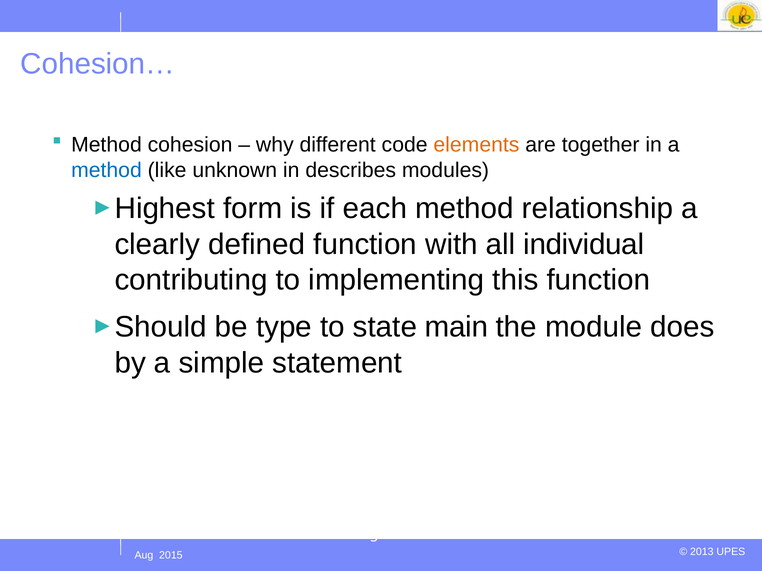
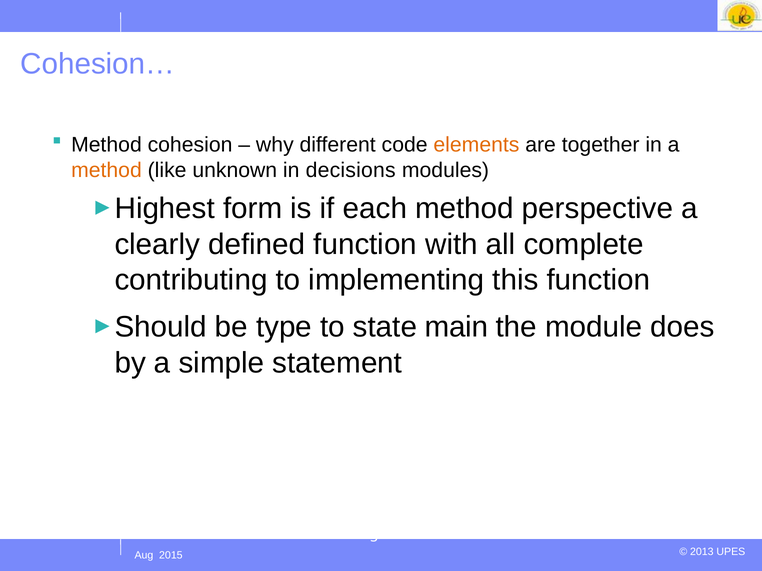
method at (106, 170) colour: blue -> orange
describes: describes -> decisions
relationship: relationship -> perspective
individual: individual -> complete
